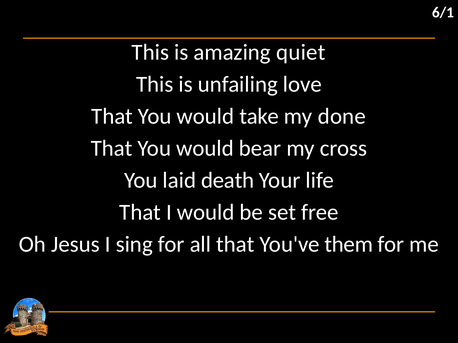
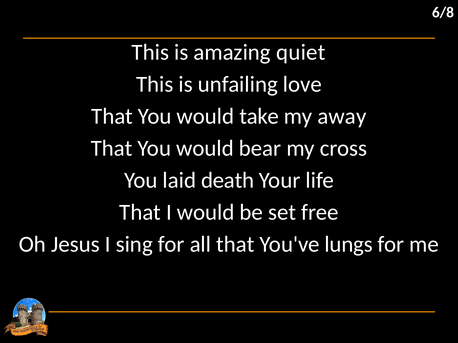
6/1: 6/1 -> 6/8
done: done -> away
them: them -> lungs
